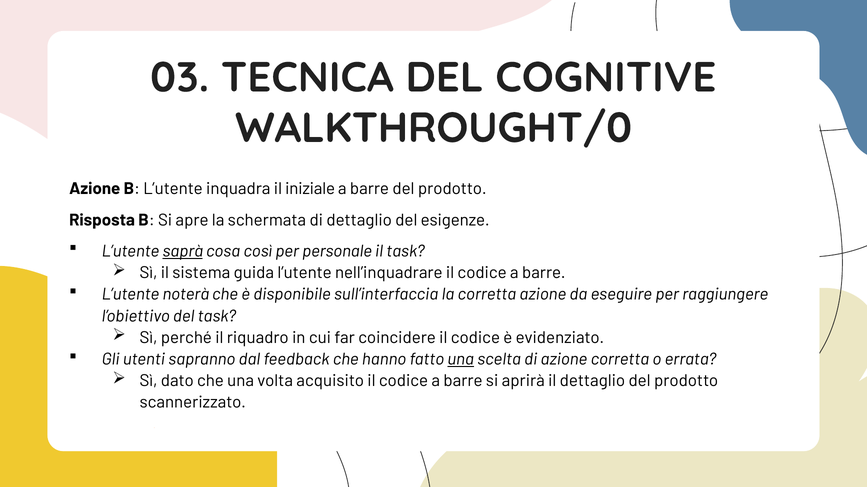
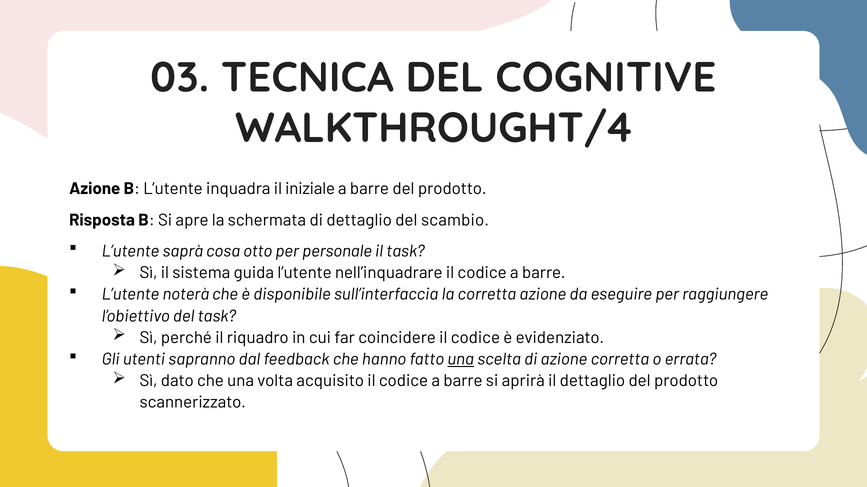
WALKTHROUGHT/0: WALKTHROUGHT/0 -> WALKTHROUGHT/4
esigenze: esigenze -> scambio
saprà underline: present -> none
così: così -> otto
